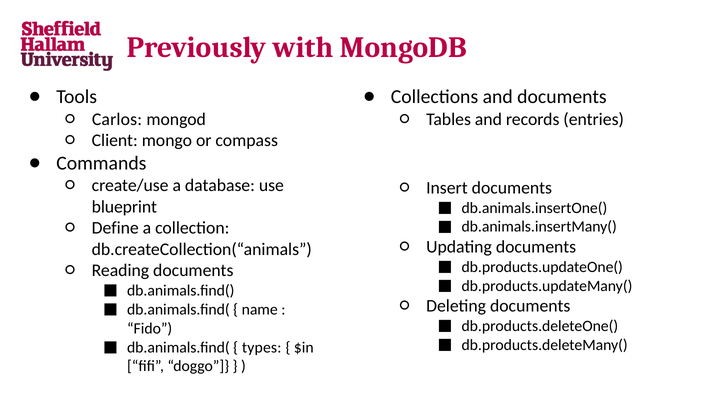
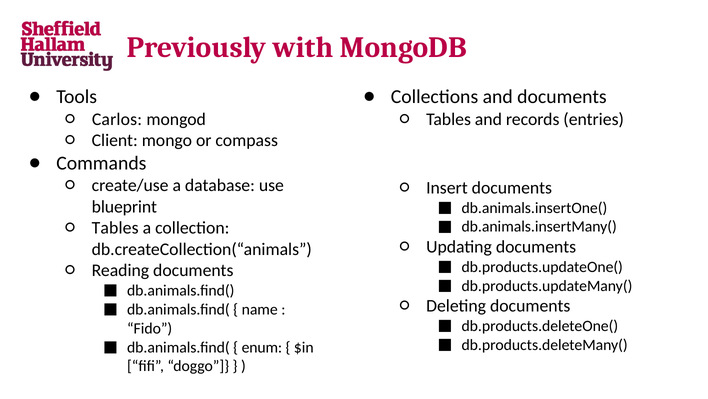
Define at (115, 228): Define -> Tables
types: types -> enum
